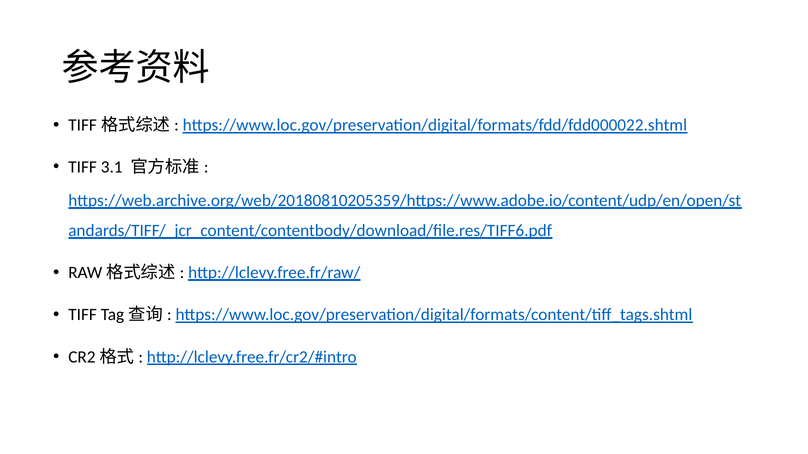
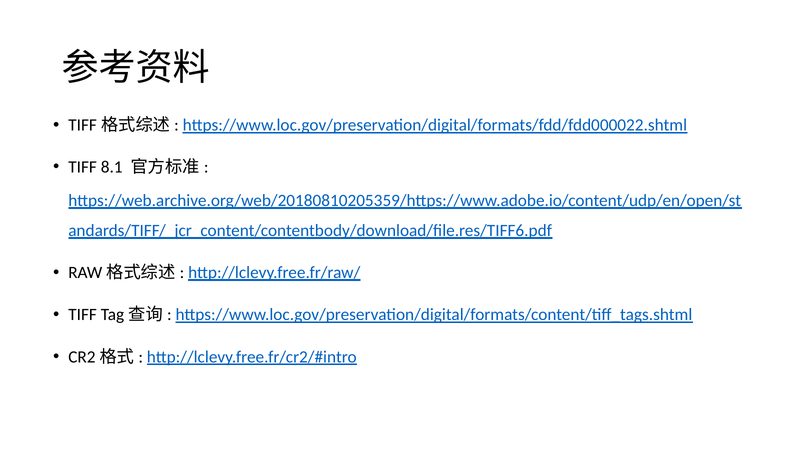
3.1: 3.1 -> 8.1
